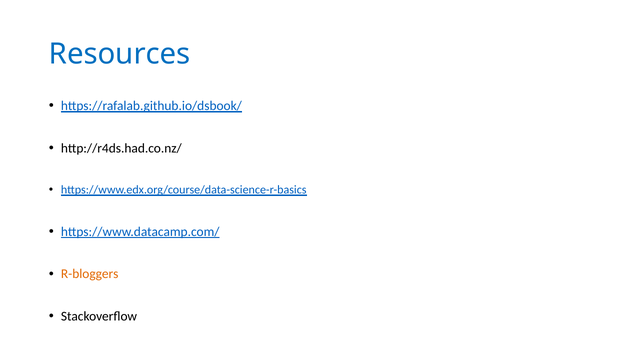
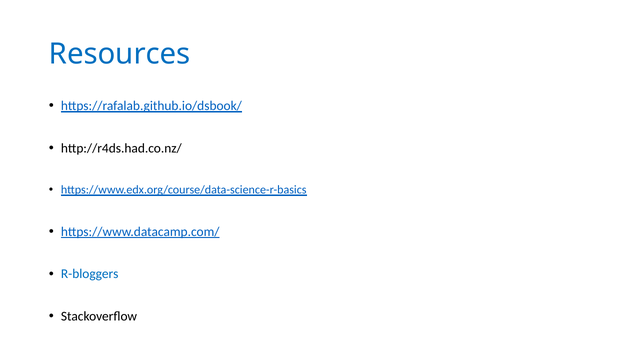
R-bloggers colour: orange -> blue
